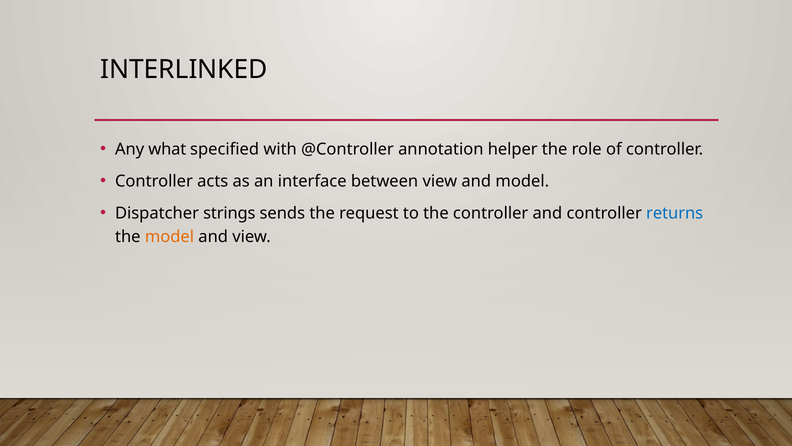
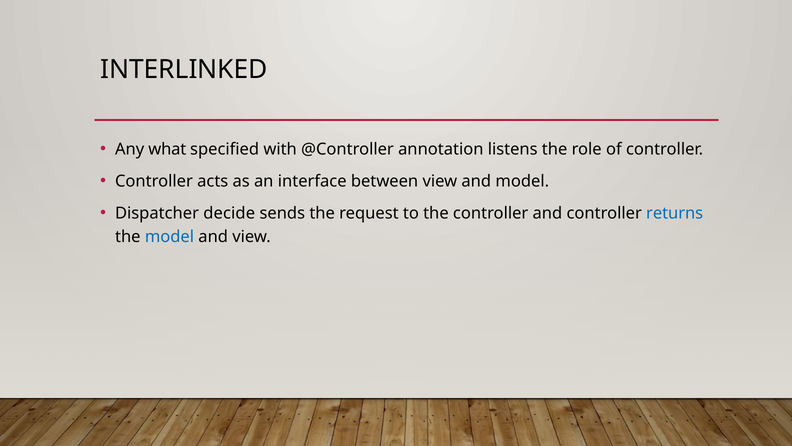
helper: helper -> listens
strings: strings -> decide
model at (169, 237) colour: orange -> blue
